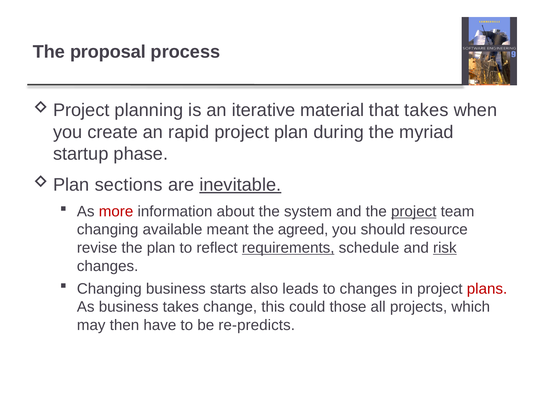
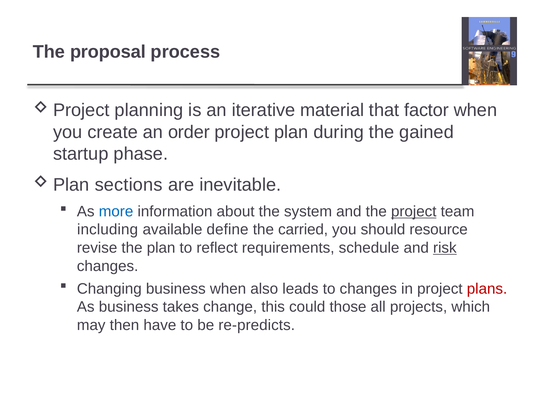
that takes: takes -> factor
rapid: rapid -> order
myriad: myriad -> gained
inevitable underline: present -> none
more colour: red -> blue
changing at (108, 230): changing -> including
meant: meant -> define
agreed: agreed -> carried
requirements underline: present -> none
business starts: starts -> when
